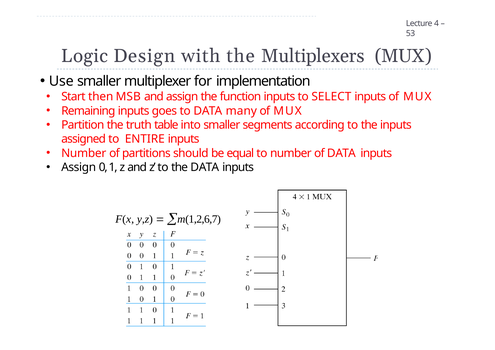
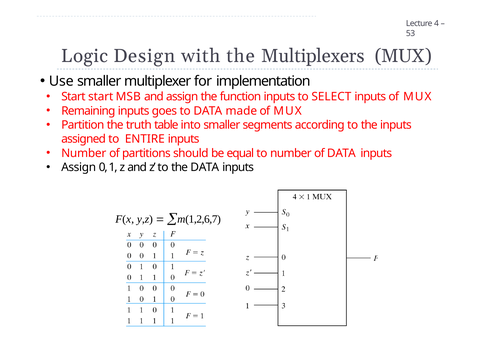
Start then: then -> start
many: many -> made
